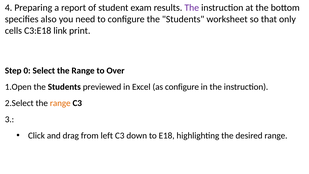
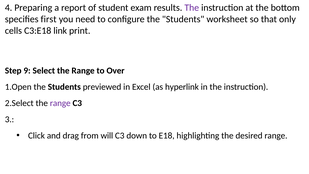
also: also -> first
0: 0 -> 9
as configure: configure -> hyperlink
range at (60, 103) colour: orange -> purple
left: left -> will
